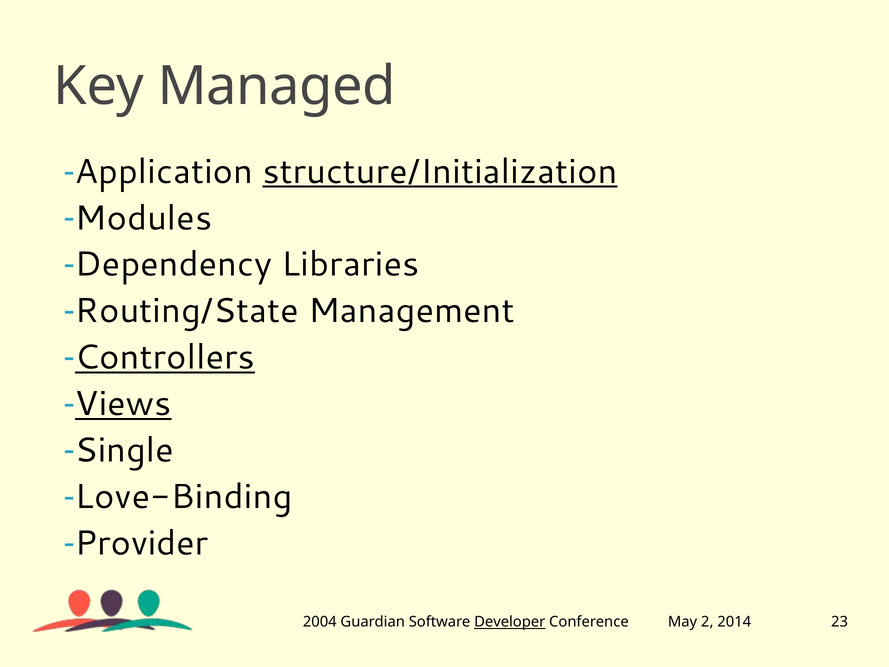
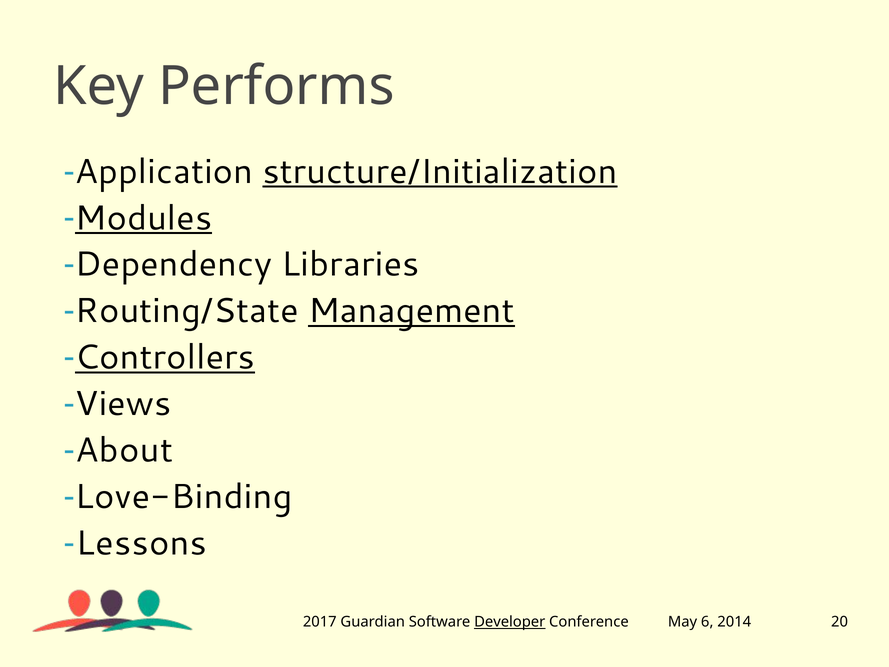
Managed: Managed -> Performs
Modules underline: none -> present
Management underline: none -> present
Views underline: present -> none
Single: Single -> About
Provider: Provider -> Lessons
2004: 2004 -> 2017
2: 2 -> 6
23: 23 -> 20
